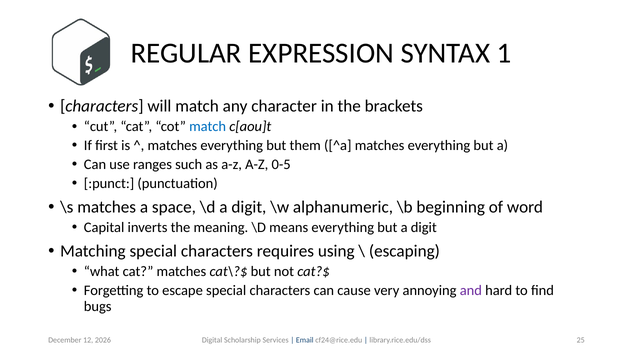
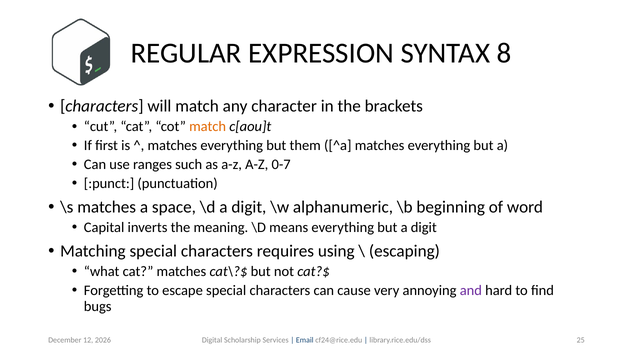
1: 1 -> 8
match at (208, 127) colour: blue -> orange
0-5: 0-5 -> 0-7
